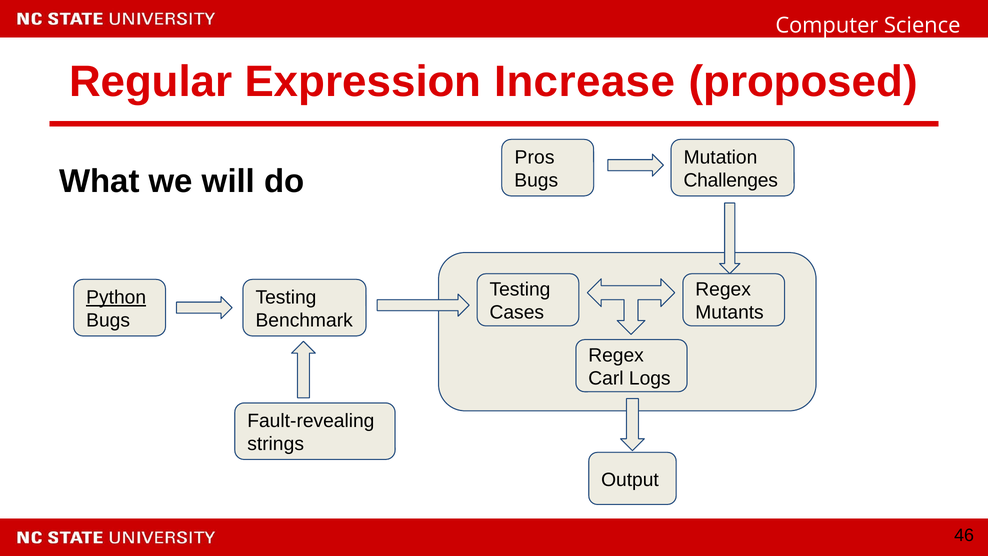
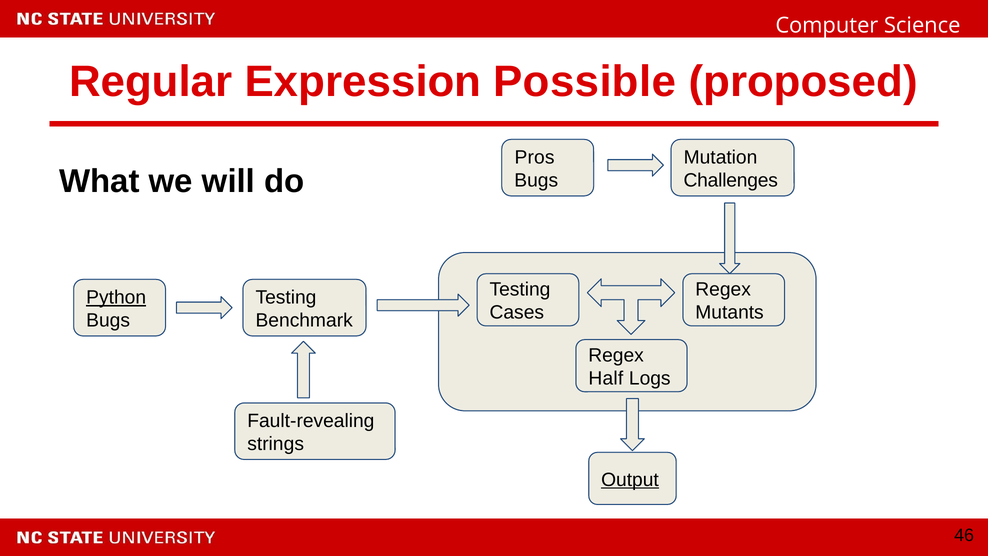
Increase: Increase -> Possible
Carl: Carl -> Half
Output underline: none -> present
